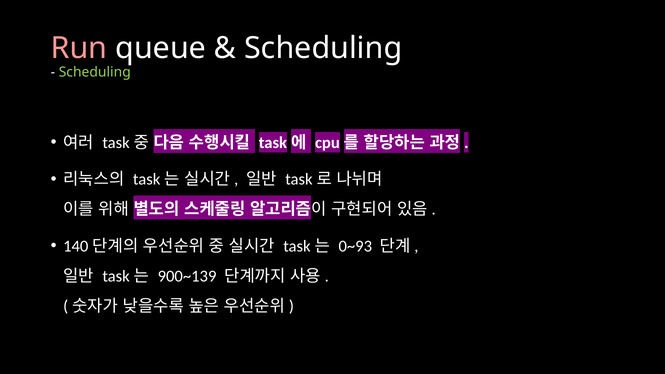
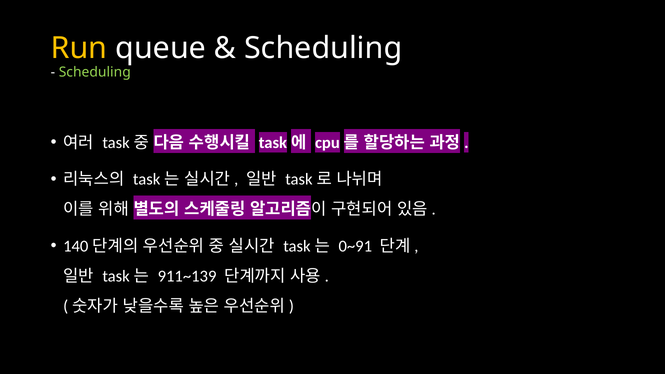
Run colour: pink -> yellow
0~93: 0~93 -> 0~91
900~139: 900~139 -> 911~139
